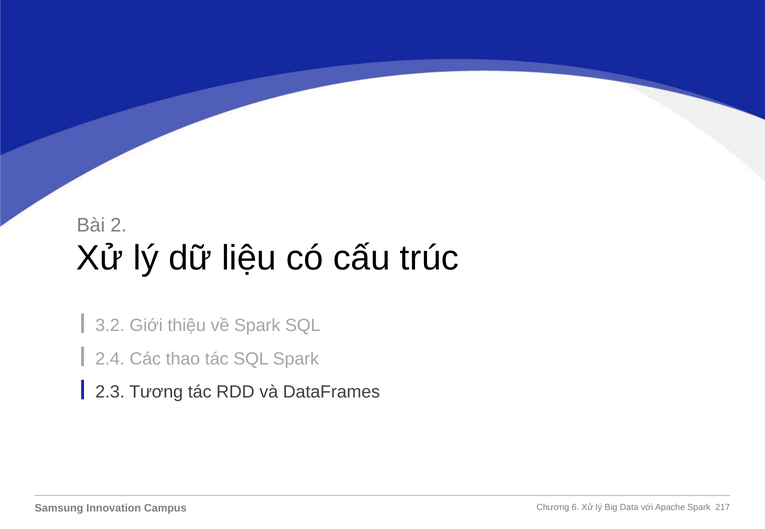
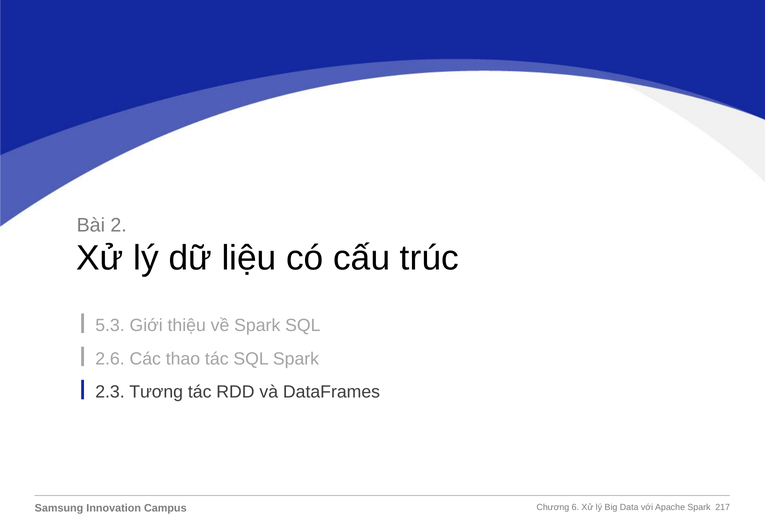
3.2: 3.2 -> 5.3
2.4: 2.4 -> 2.6
